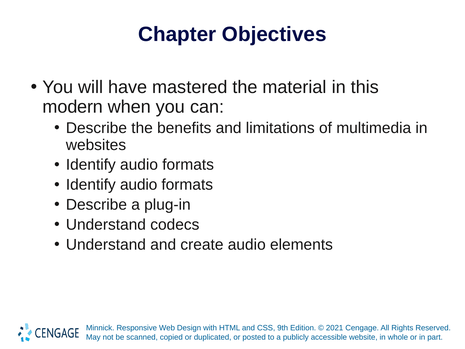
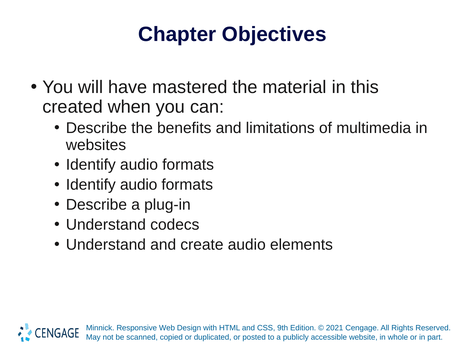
modern: modern -> created
